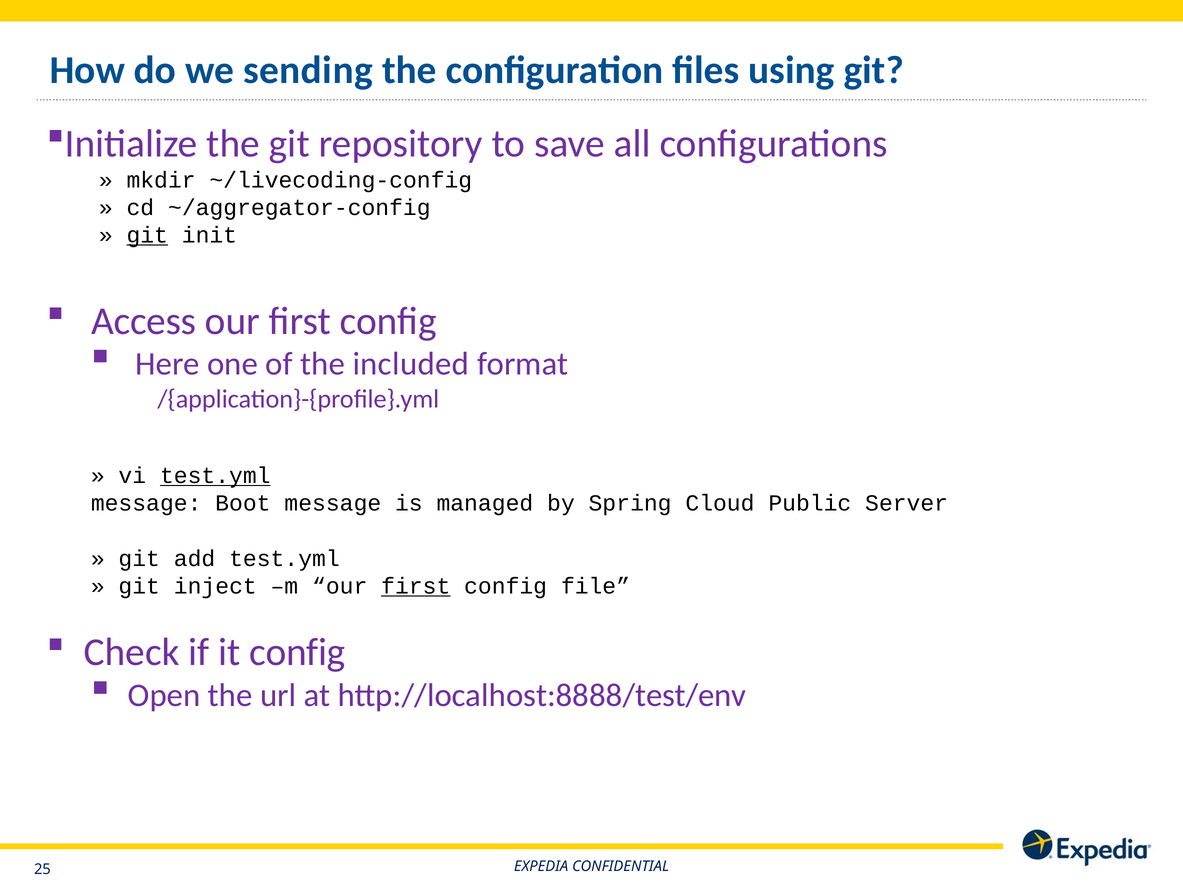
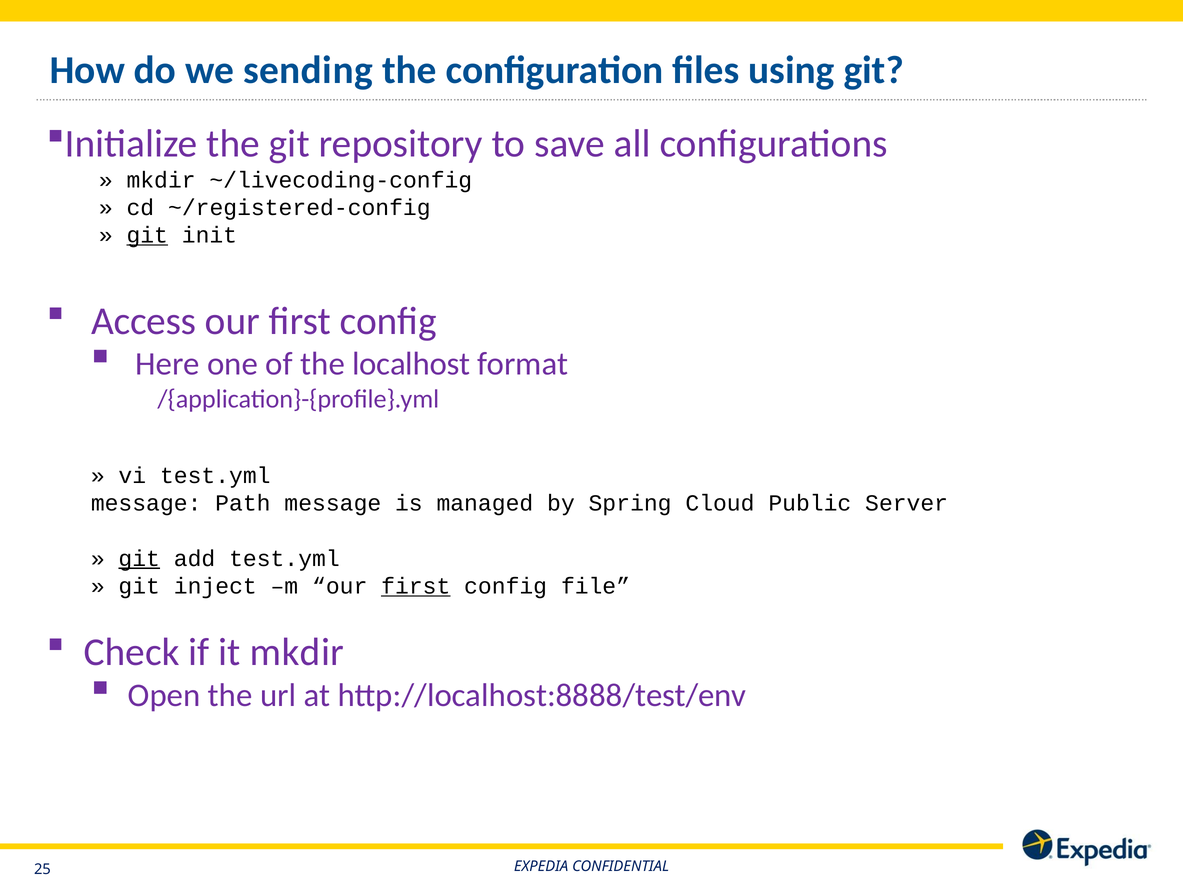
~/aggregator-config: ~/aggregator-config -> ~/registered-config
included: included -> localhost
test.yml at (215, 476) underline: present -> none
Boot: Boot -> Path
git at (139, 559) underline: none -> present
it config: config -> mkdir
